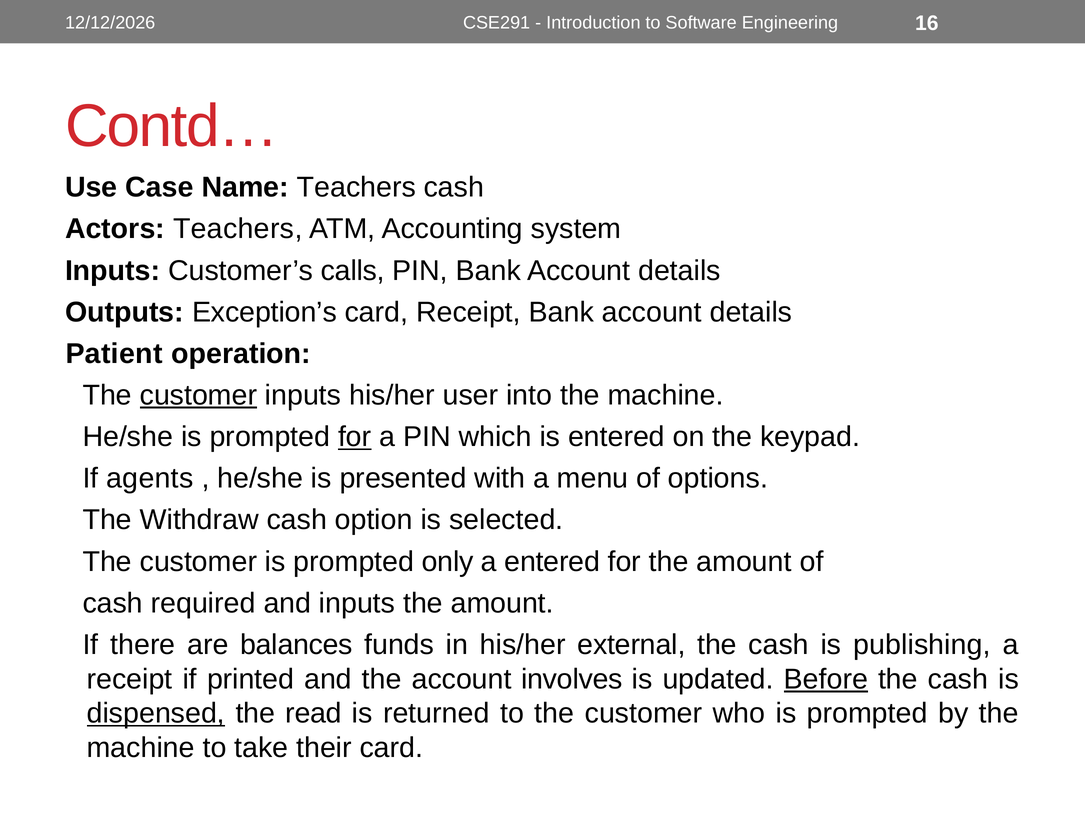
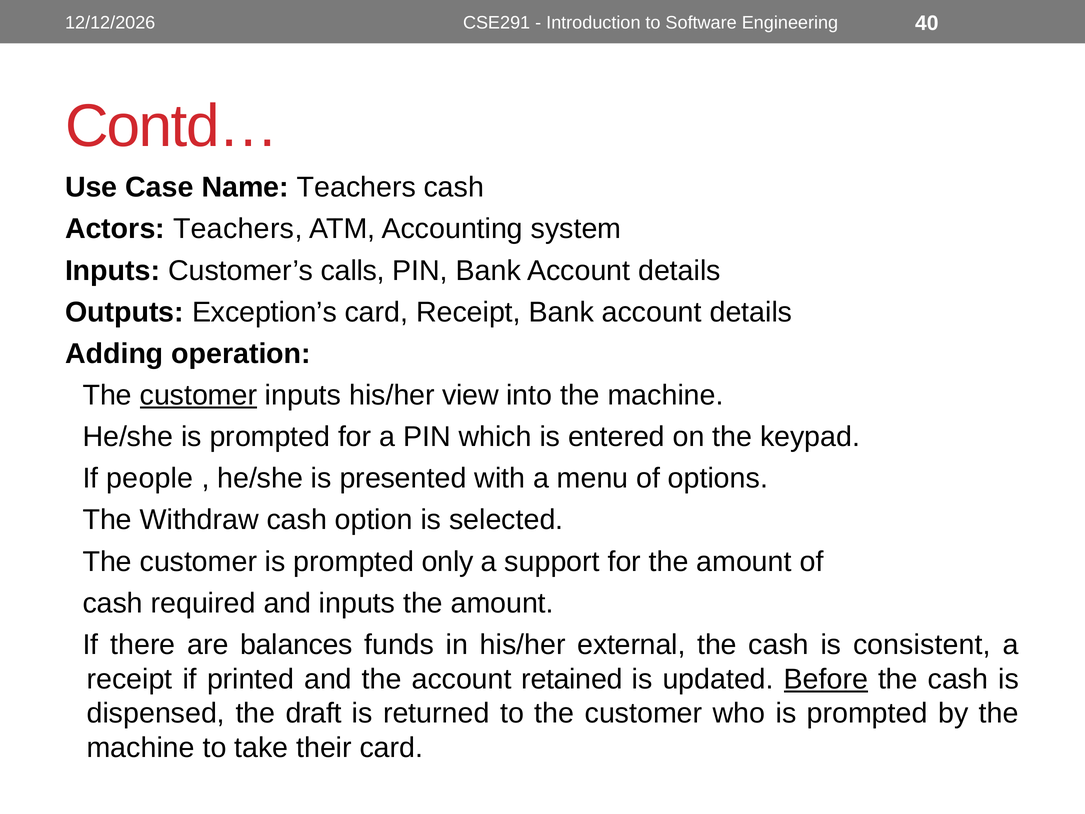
16: 16 -> 40
Patient: Patient -> Adding
user: user -> view
for at (355, 437) underline: present -> none
agents: agents -> people
a entered: entered -> support
publishing: publishing -> consistent
involves: involves -> retained
dispensed underline: present -> none
read: read -> draft
